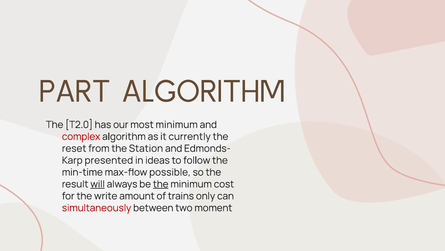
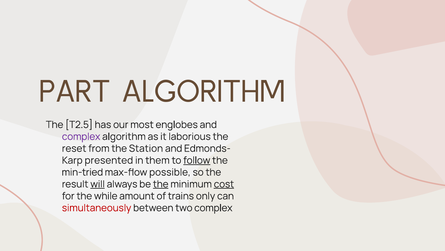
T2.0: T2.0 -> T2.5
most minimum: minimum -> englobes
complex at (81, 136) colour: red -> purple
currently: currently -> laborious
ideas: ideas -> them
follow underline: none -> present
min-time: min-time -> min-tried
cost underline: none -> present
write: write -> while
two moment: moment -> complex
